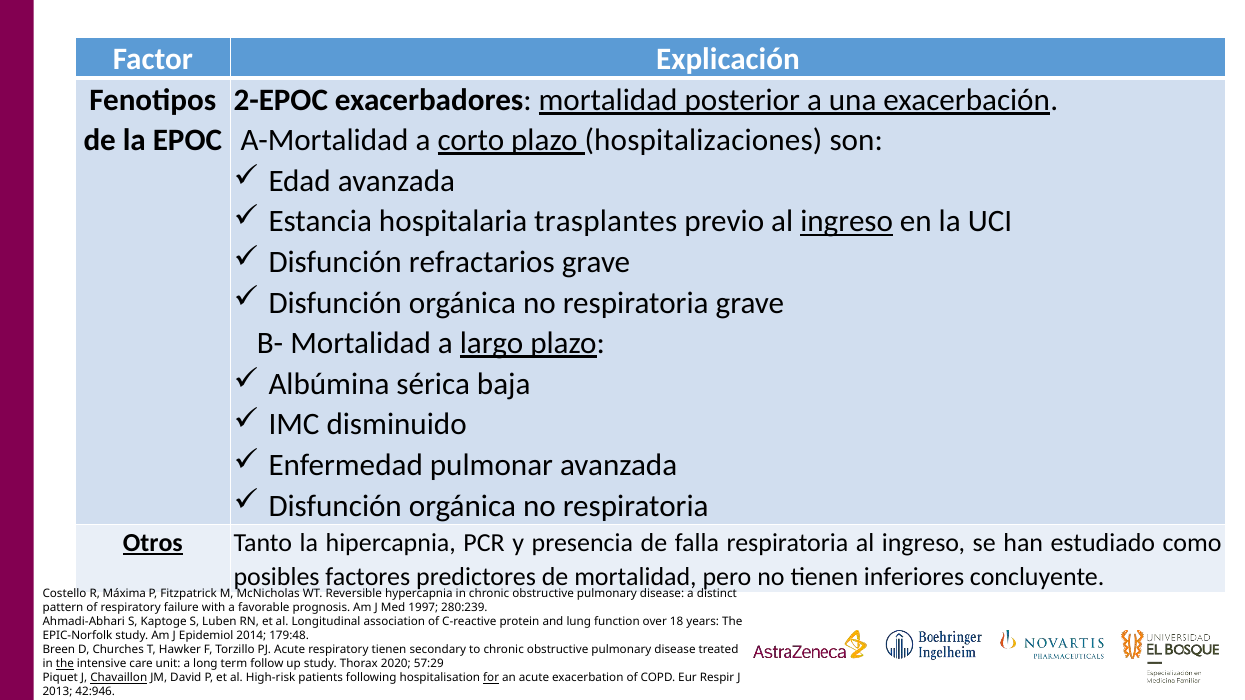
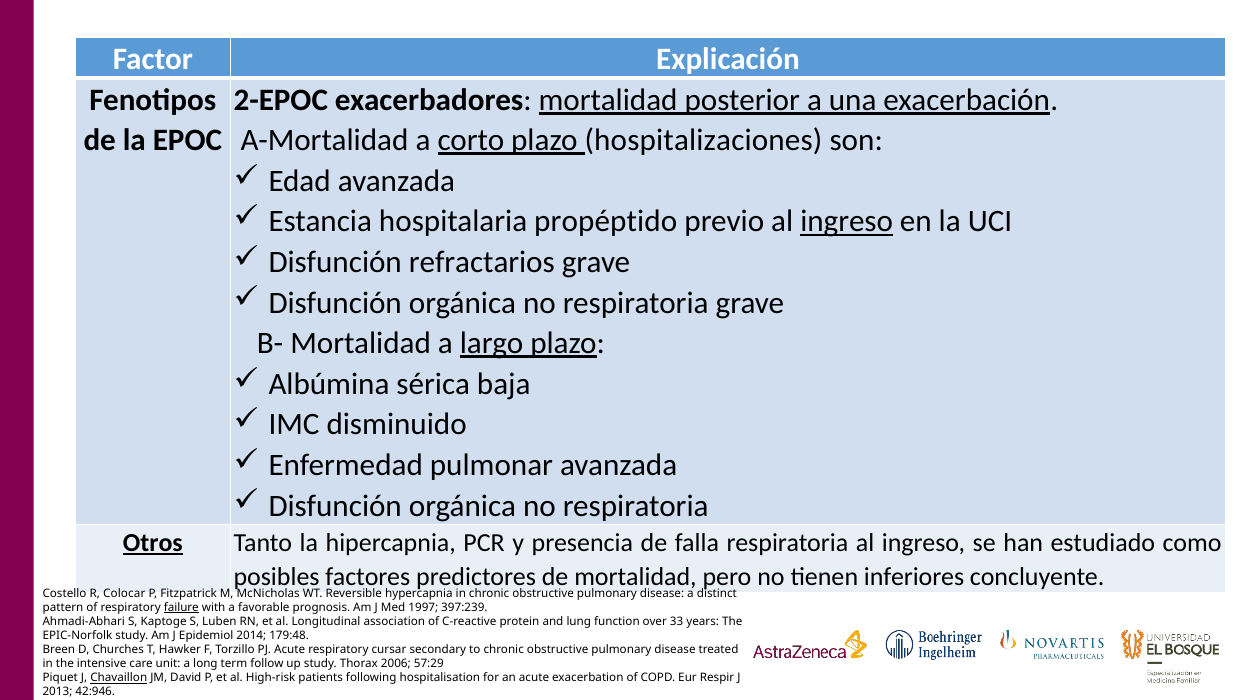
trasplantes: trasplantes -> propéptido
Máxima: Máxima -> Colocar
failure underline: none -> present
280:239: 280:239 -> 397:239
18: 18 -> 33
respiratory tienen: tienen -> cursar
the at (65, 664) underline: present -> none
2020: 2020 -> 2006
for underline: present -> none
